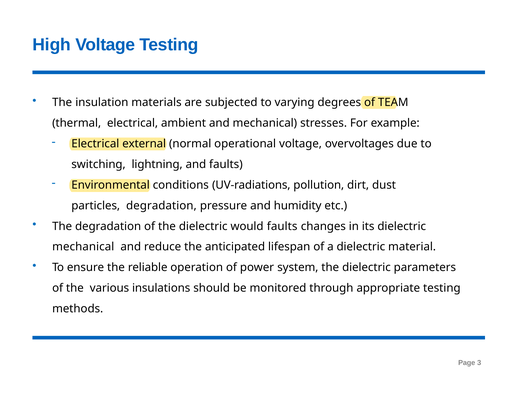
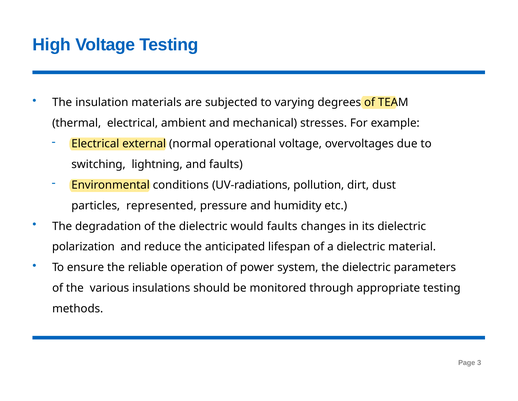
particles degradation: degradation -> represented
mechanical at (83, 246): mechanical -> polarization
